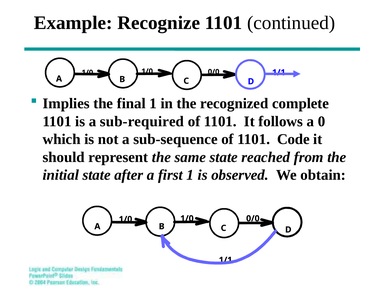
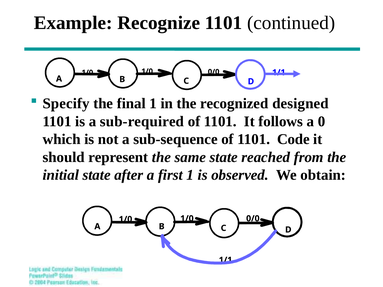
Implies: Implies -> Specify
complete: complete -> designed
